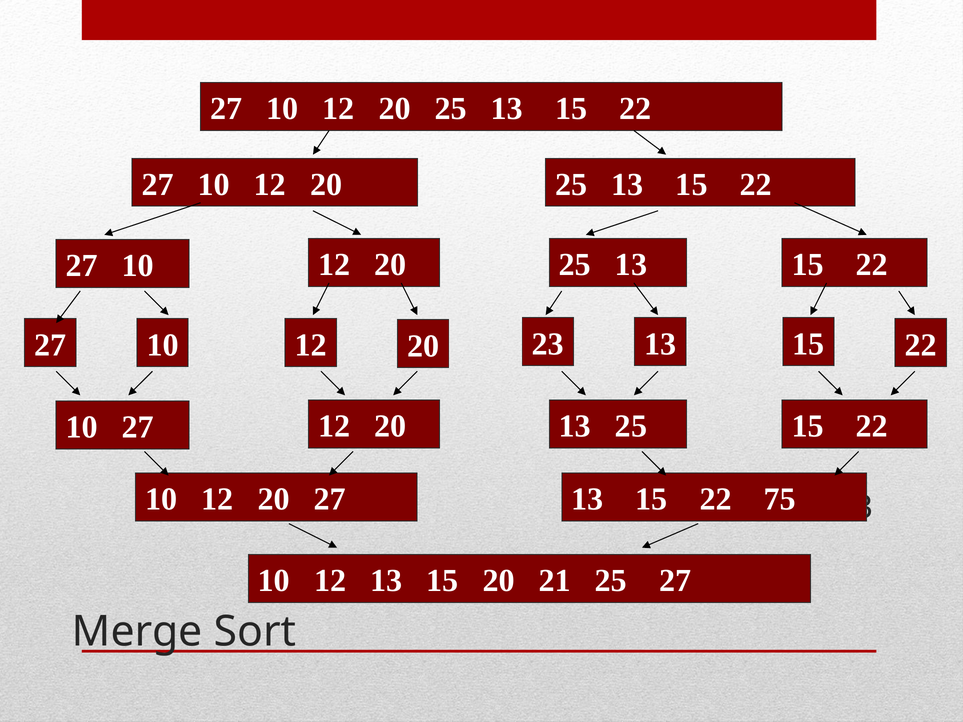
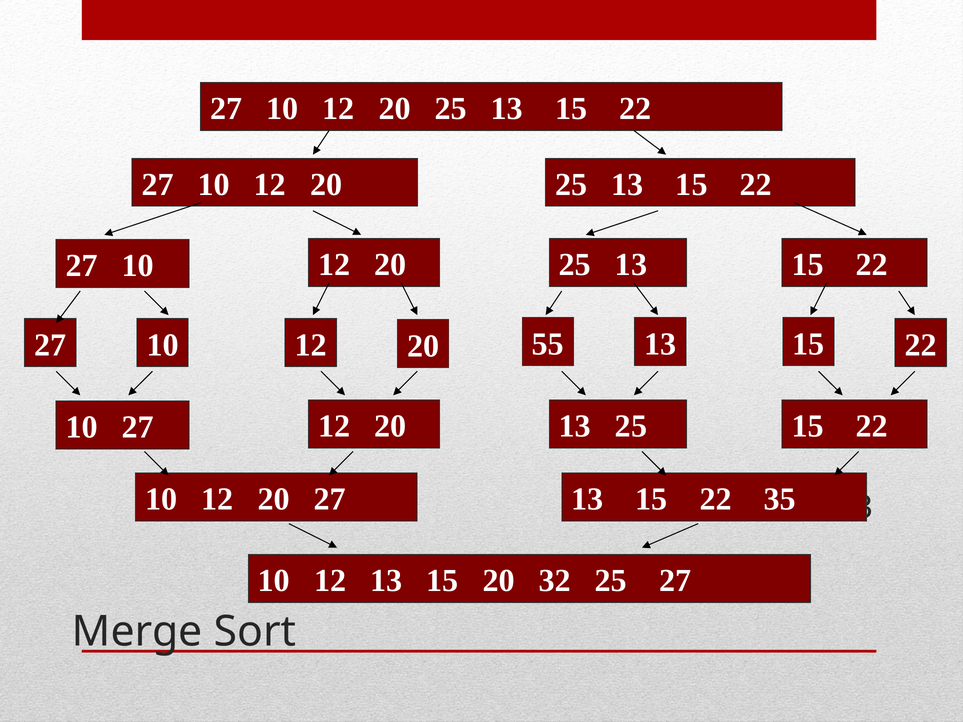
23: 23 -> 55
75: 75 -> 35
21: 21 -> 32
